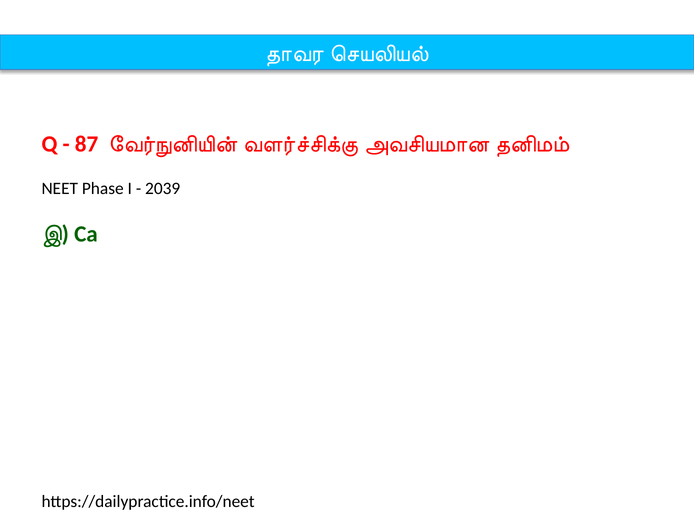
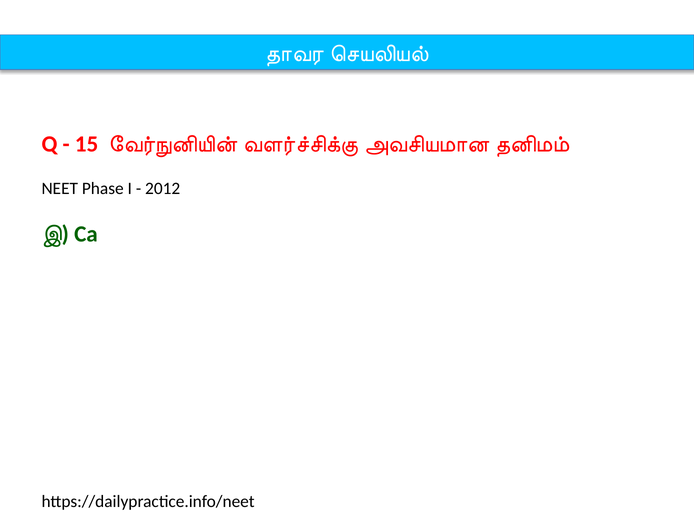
87: 87 -> 15
2039: 2039 -> 2012
